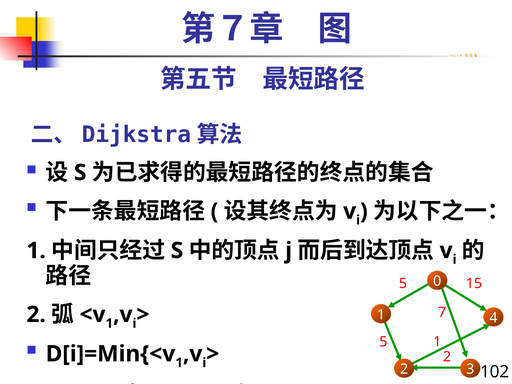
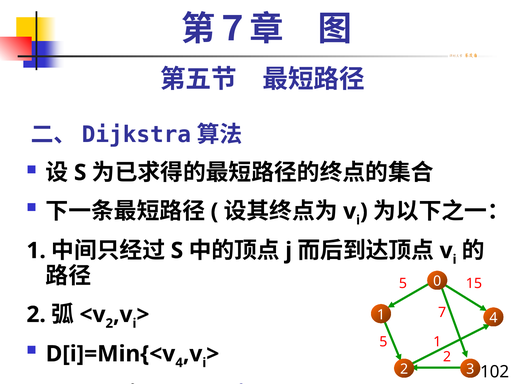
1 at (109, 323): 1 -> 2
1 at (179, 363): 1 -> 4
